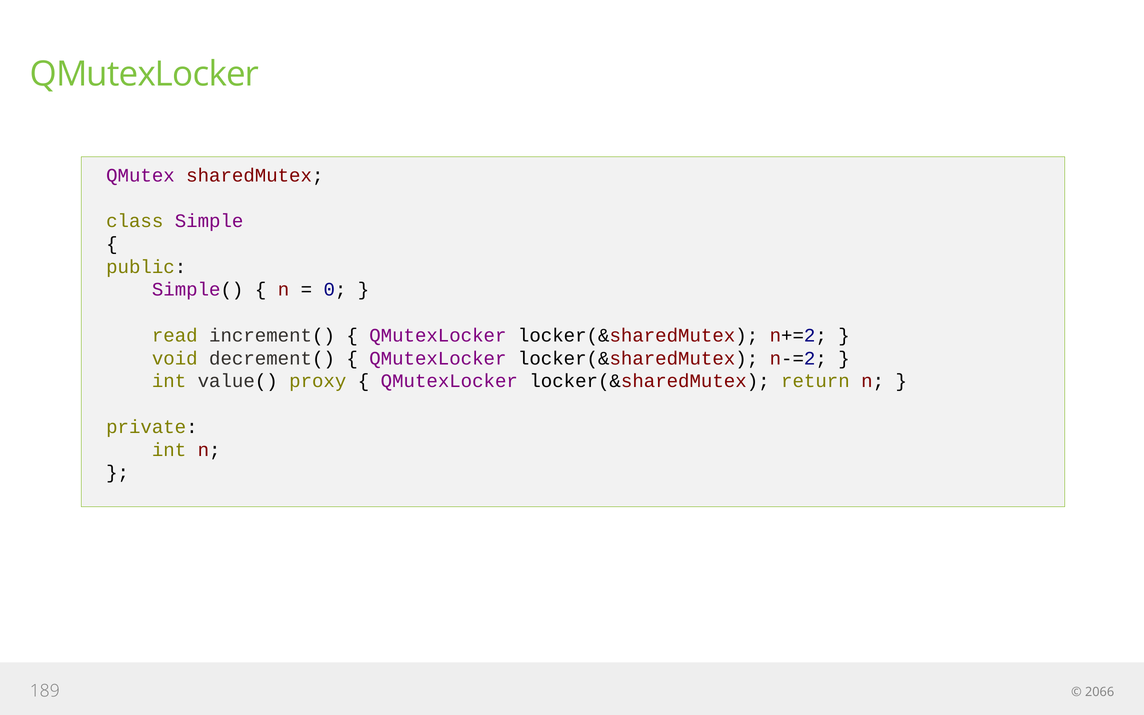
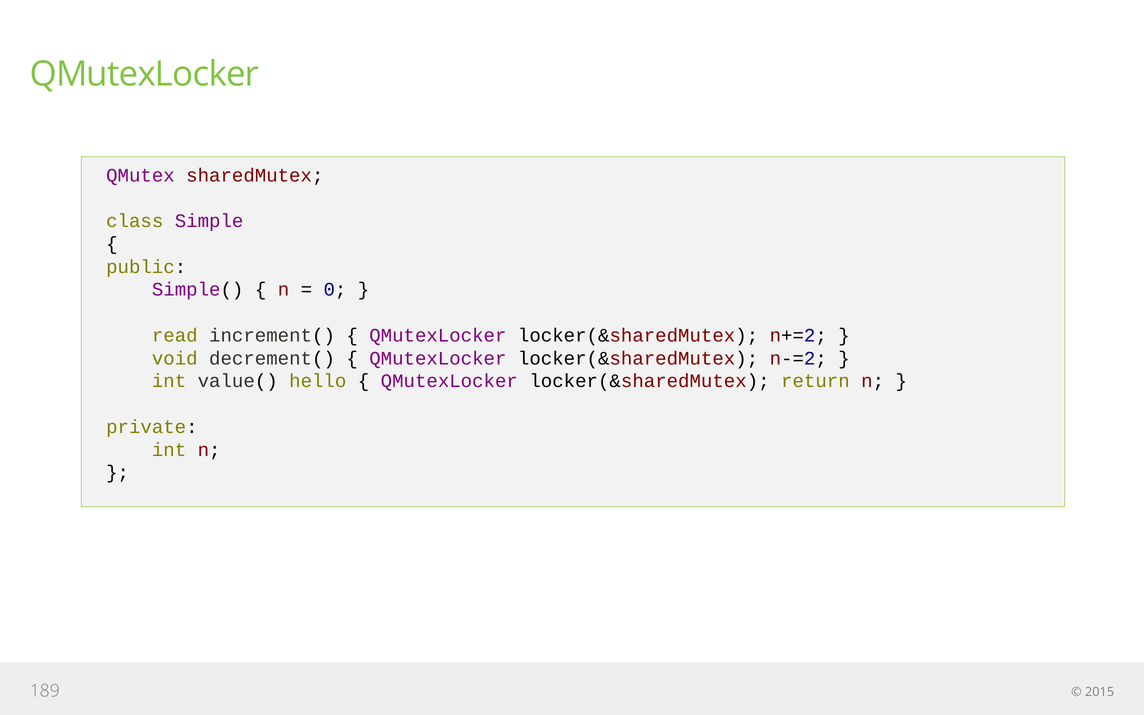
proxy: proxy -> hello
2066: 2066 -> 2015
